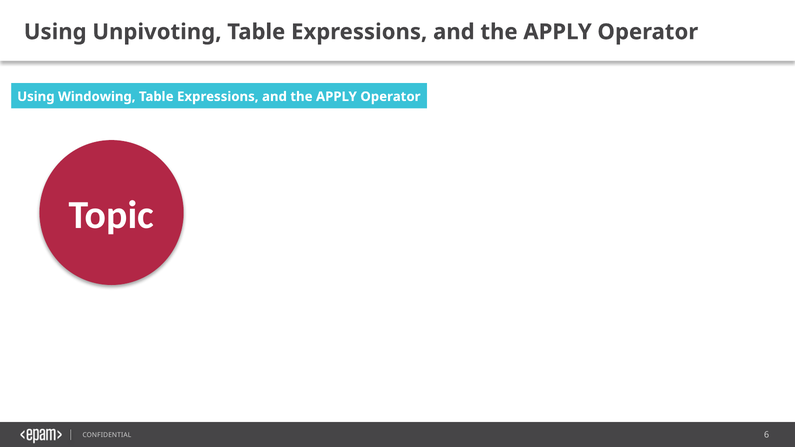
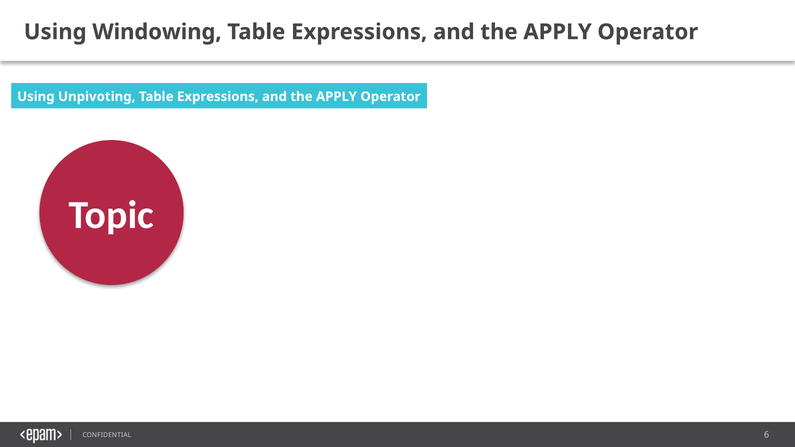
Unpivoting: Unpivoting -> Windowing
Windowing: Windowing -> Unpivoting
